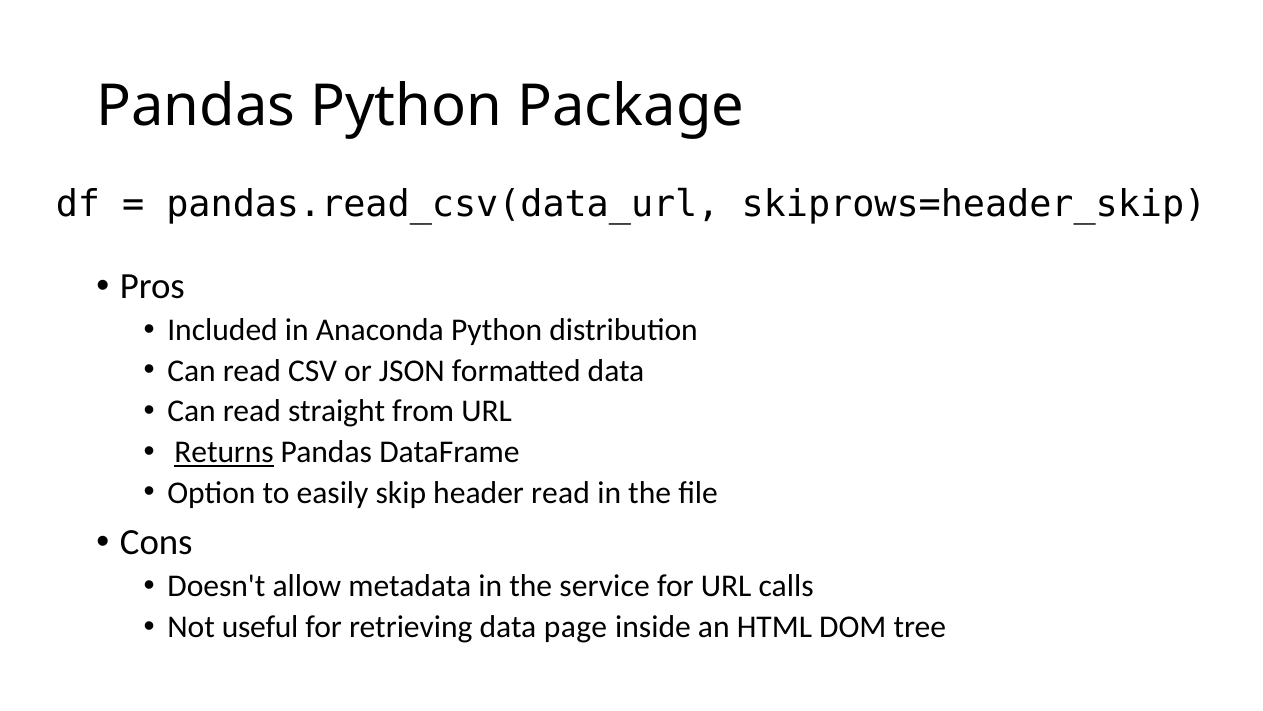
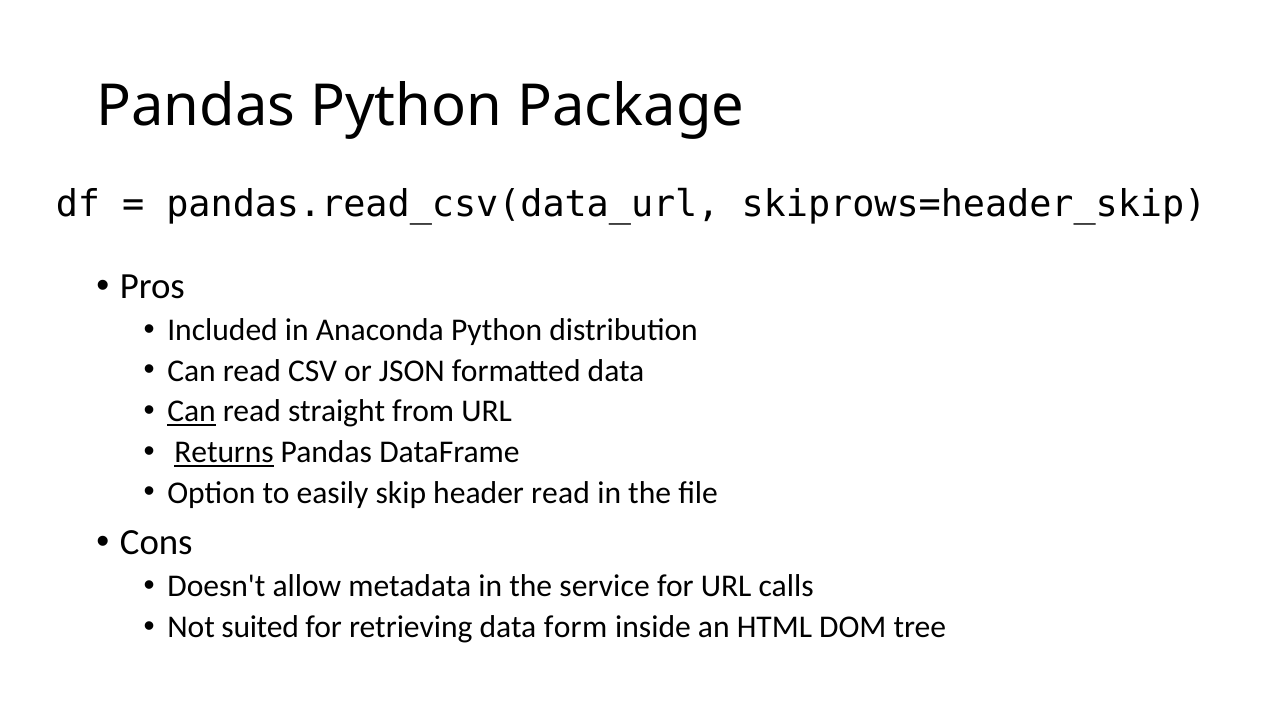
Can at (192, 411) underline: none -> present
useful: useful -> suited
page: page -> form
